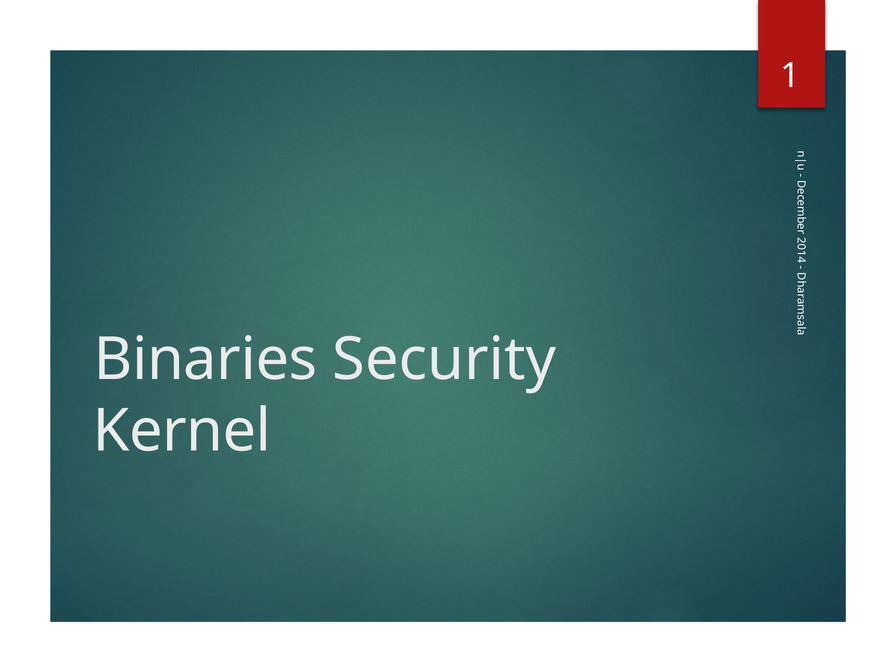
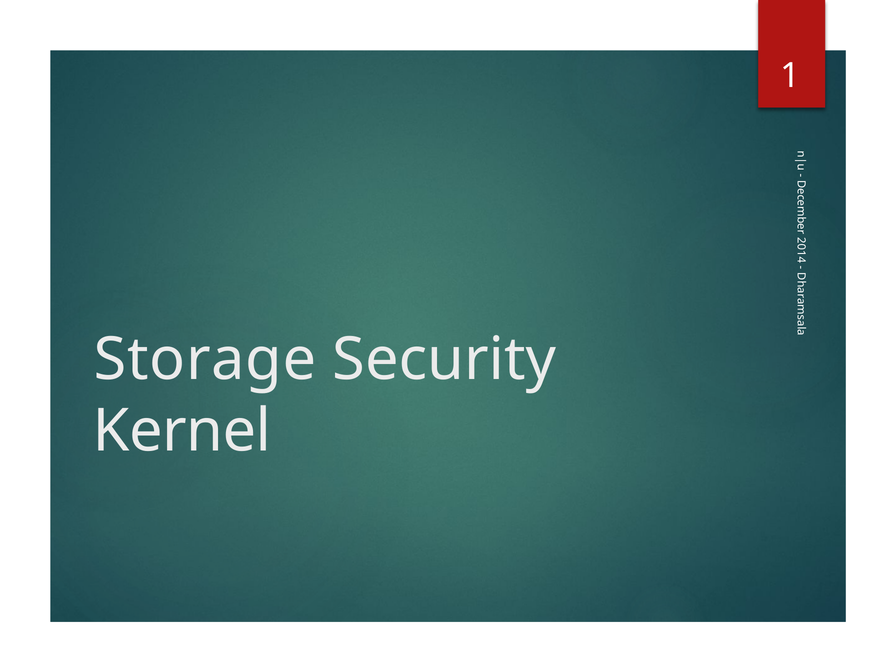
Binaries: Binaries -> Storage
